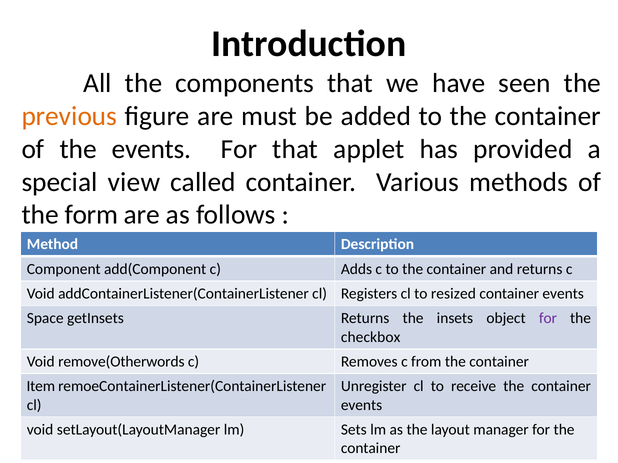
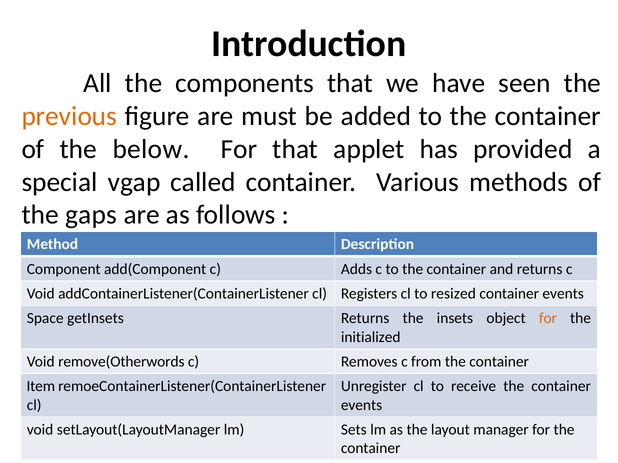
the events: events -> below
view: view -> vgap
form: form -> gaps
for at (548, 319) colour: purple -> orange
checkbox: checkbox -> initialized
